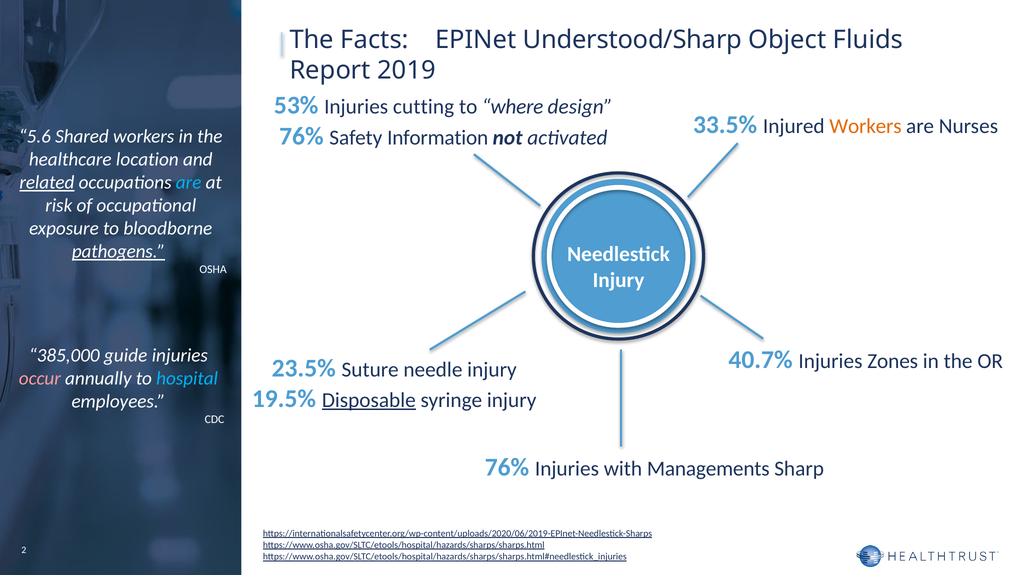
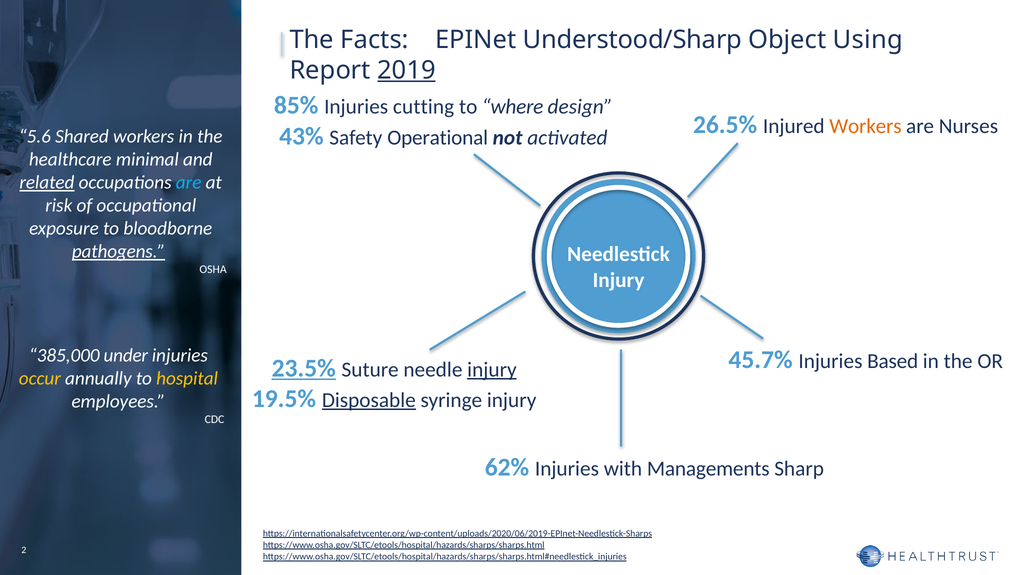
Fluids: Fluids -> Using
2019 underline: none -> present
53%: 53% -> 85%
33.5%: 33.5% -> 26.5%
76% at (301, 136): 76% -> 43%
Information: Information -> Operational
location: location -> minimal
guide: guide -> under
40.7%: 40.7% -> 45.7%
Zones: Zones -> Based
23.5% underline: none -> present
injury at (492, 369) underline: none -> present
occur colour: pink -> yellow
hospital colour: light blue -> yellow
76% at (507, 467): 76% -> 62%
